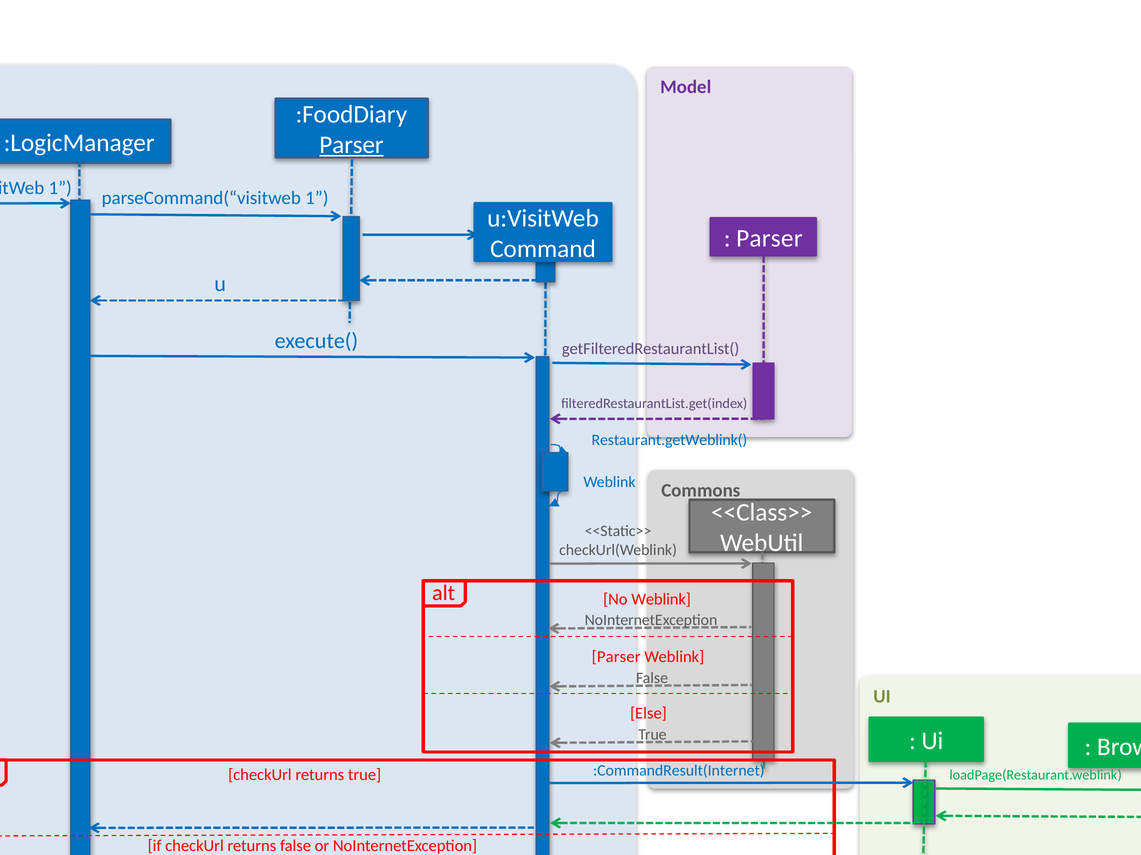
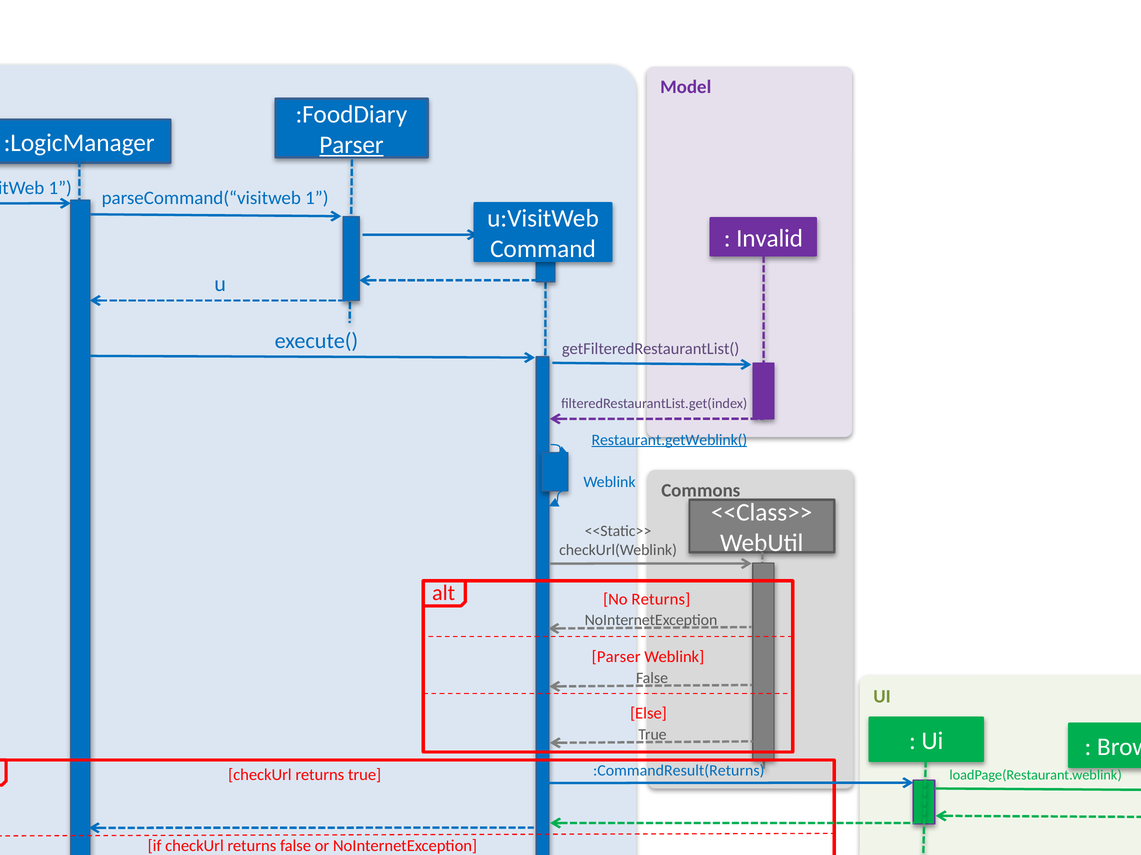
Parser at (769, 239): Parser -> Invalid
Restaurant.getWeblink( underline: none -> present
No Weblink: Weblink -> Returns
:CommandResult(Internet: :CommandResult(Internet -> :CommandResult(Returns
